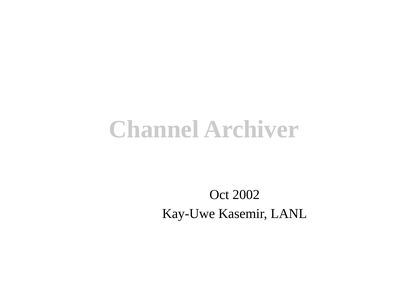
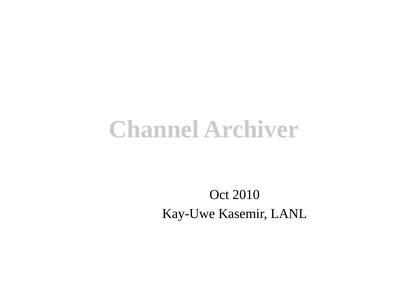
2002: 2002 -> 2010
